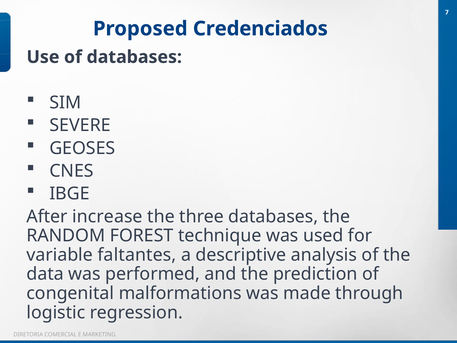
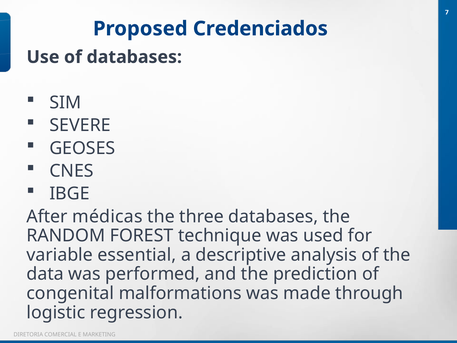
increase: increase -> médicas
faltantes: faltantes -> essential
